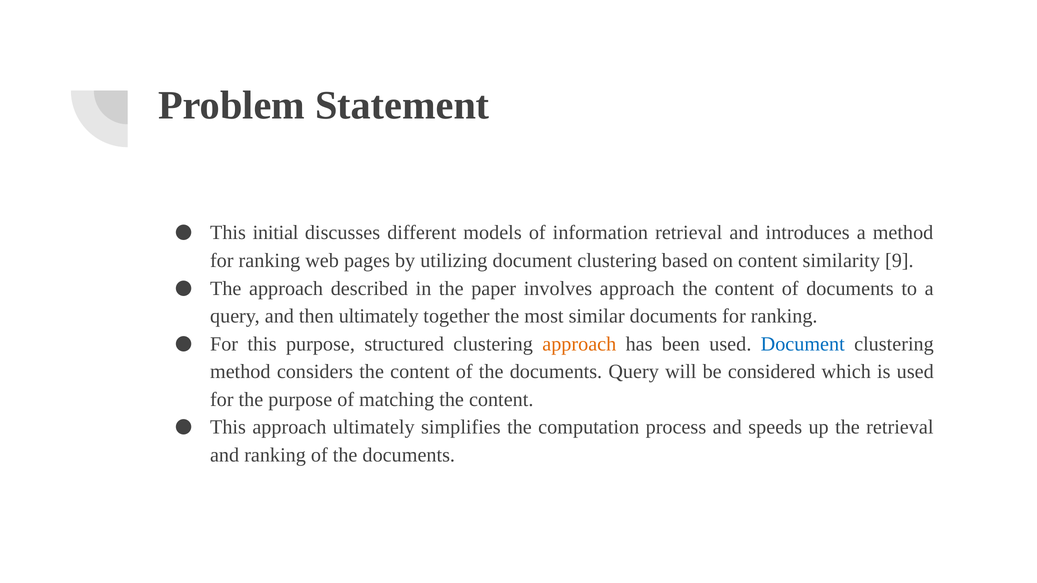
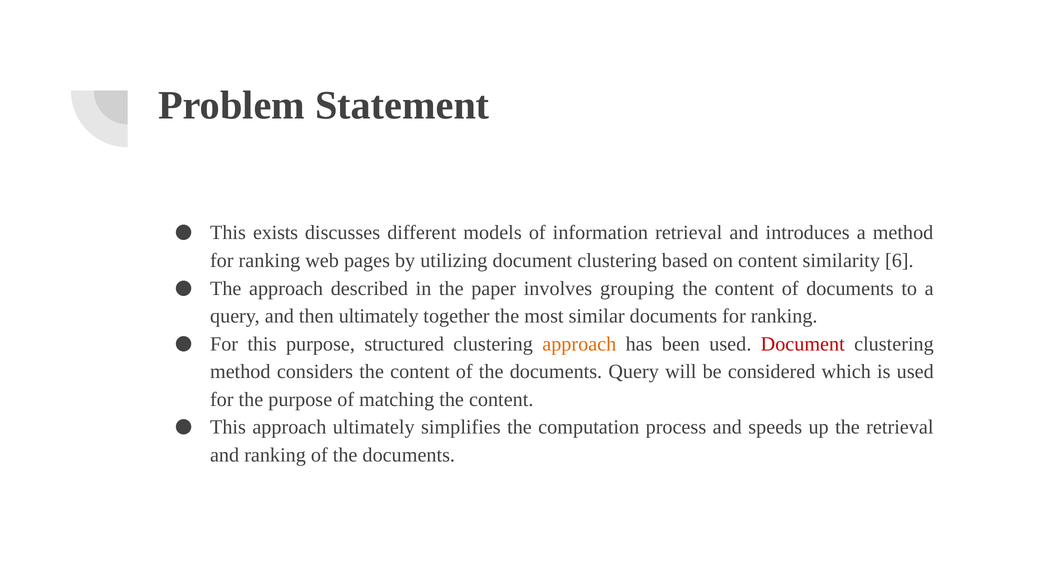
initial: initial -> exists
9: 9 -> 6
involves approach: approach -> grouping
Document at (803, 344) colour: blue -> red
